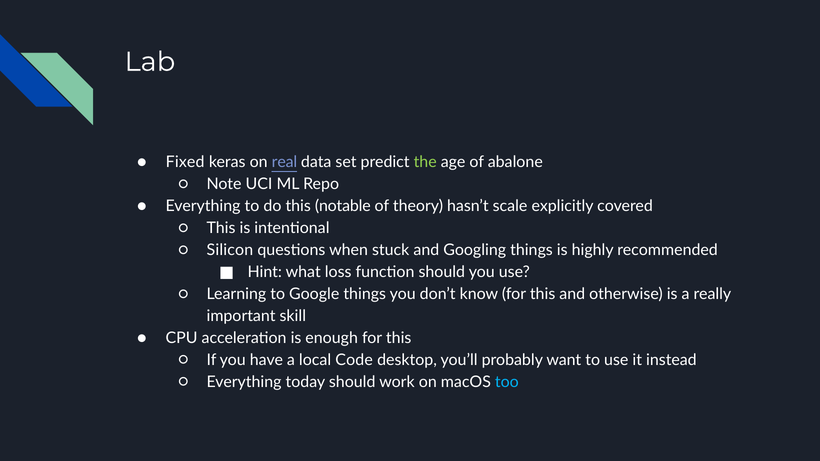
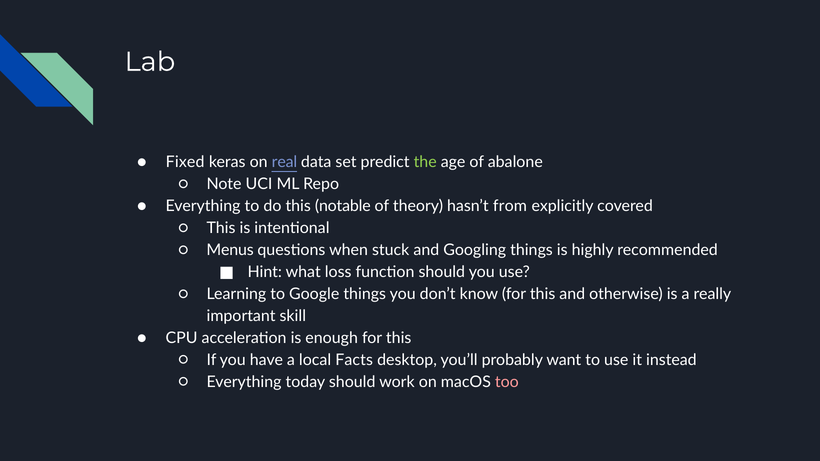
scale: scale -> from
Silicon: Silicon -> Menus
Code: Code -> Facts
too colour: light blue -> pink
